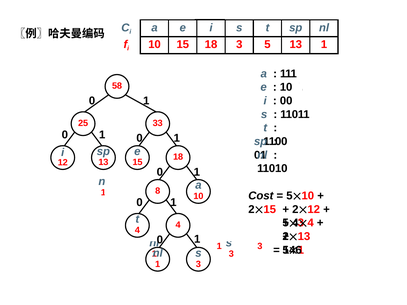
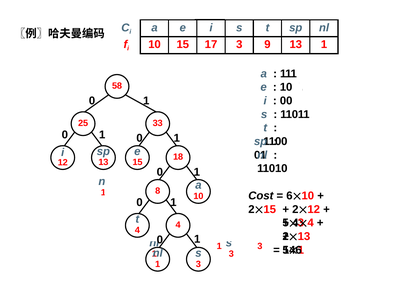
15 18: 18 -> 17
3 5: 5 -> 9
5 at (289, 196): 5 -> 6
